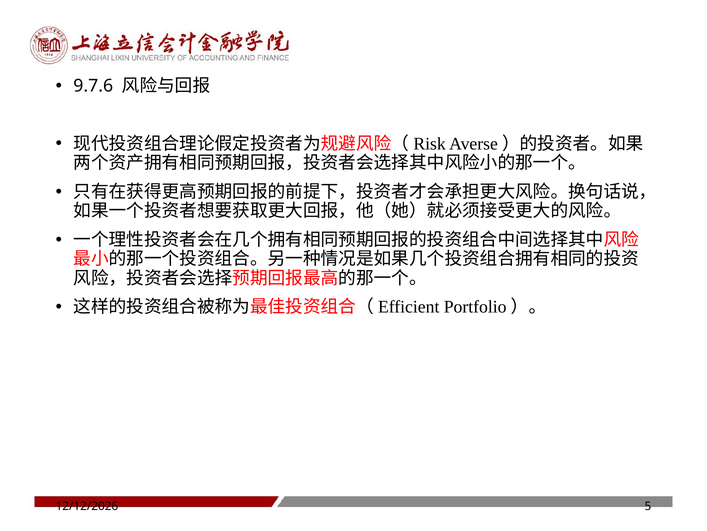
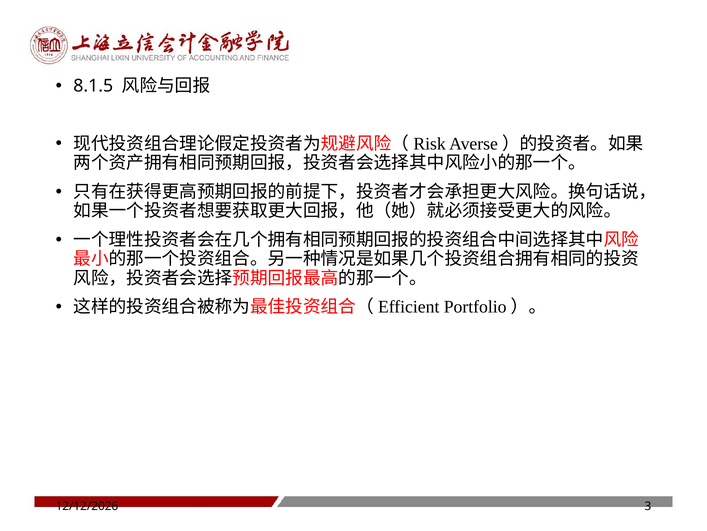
9.7.6: 9.7.6 -> 8.1.5
5: 5 -> 3
